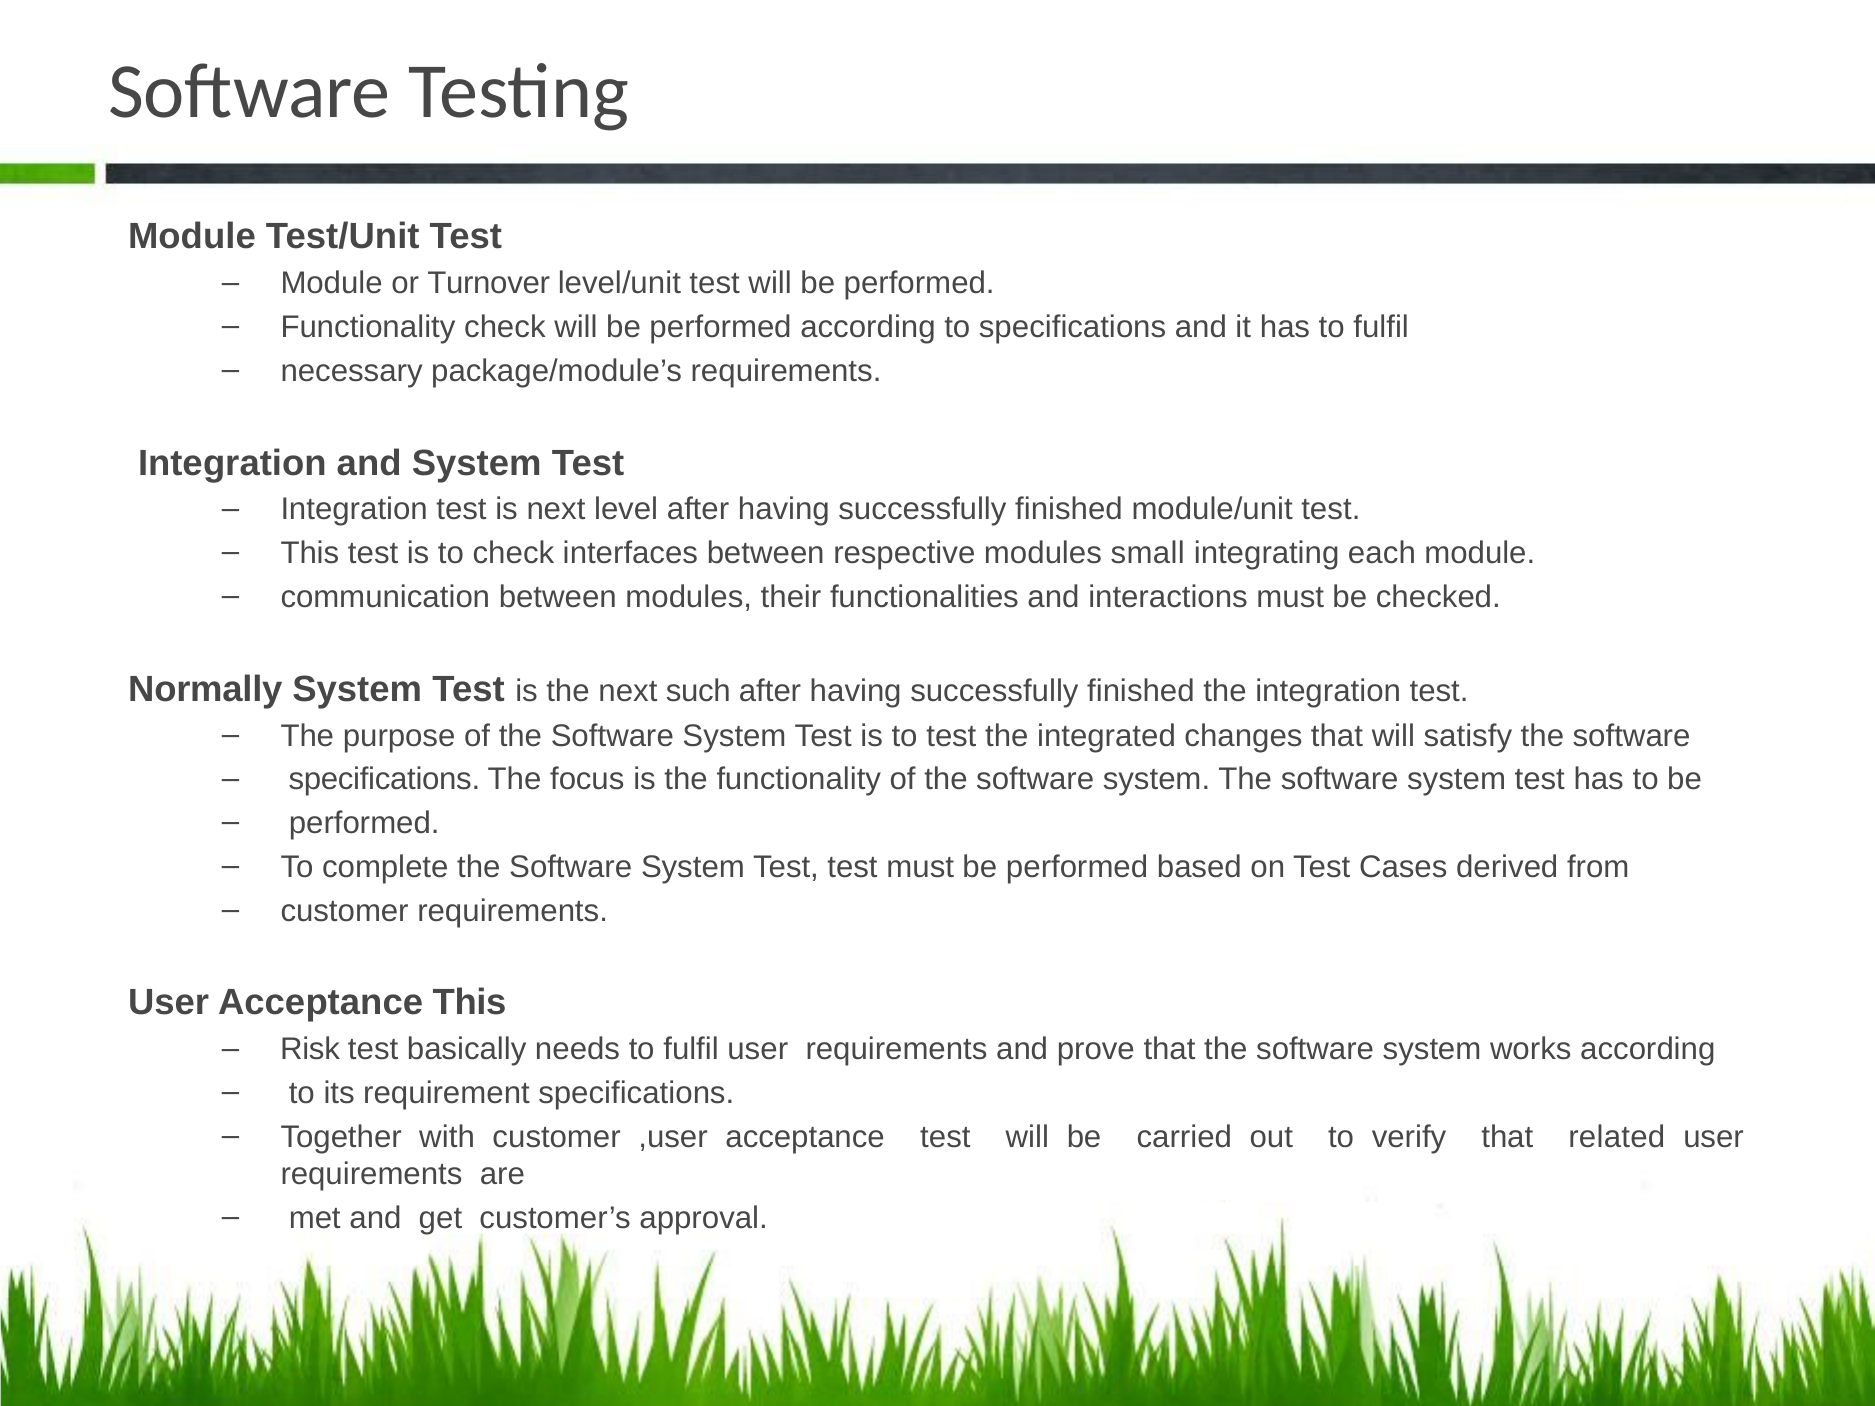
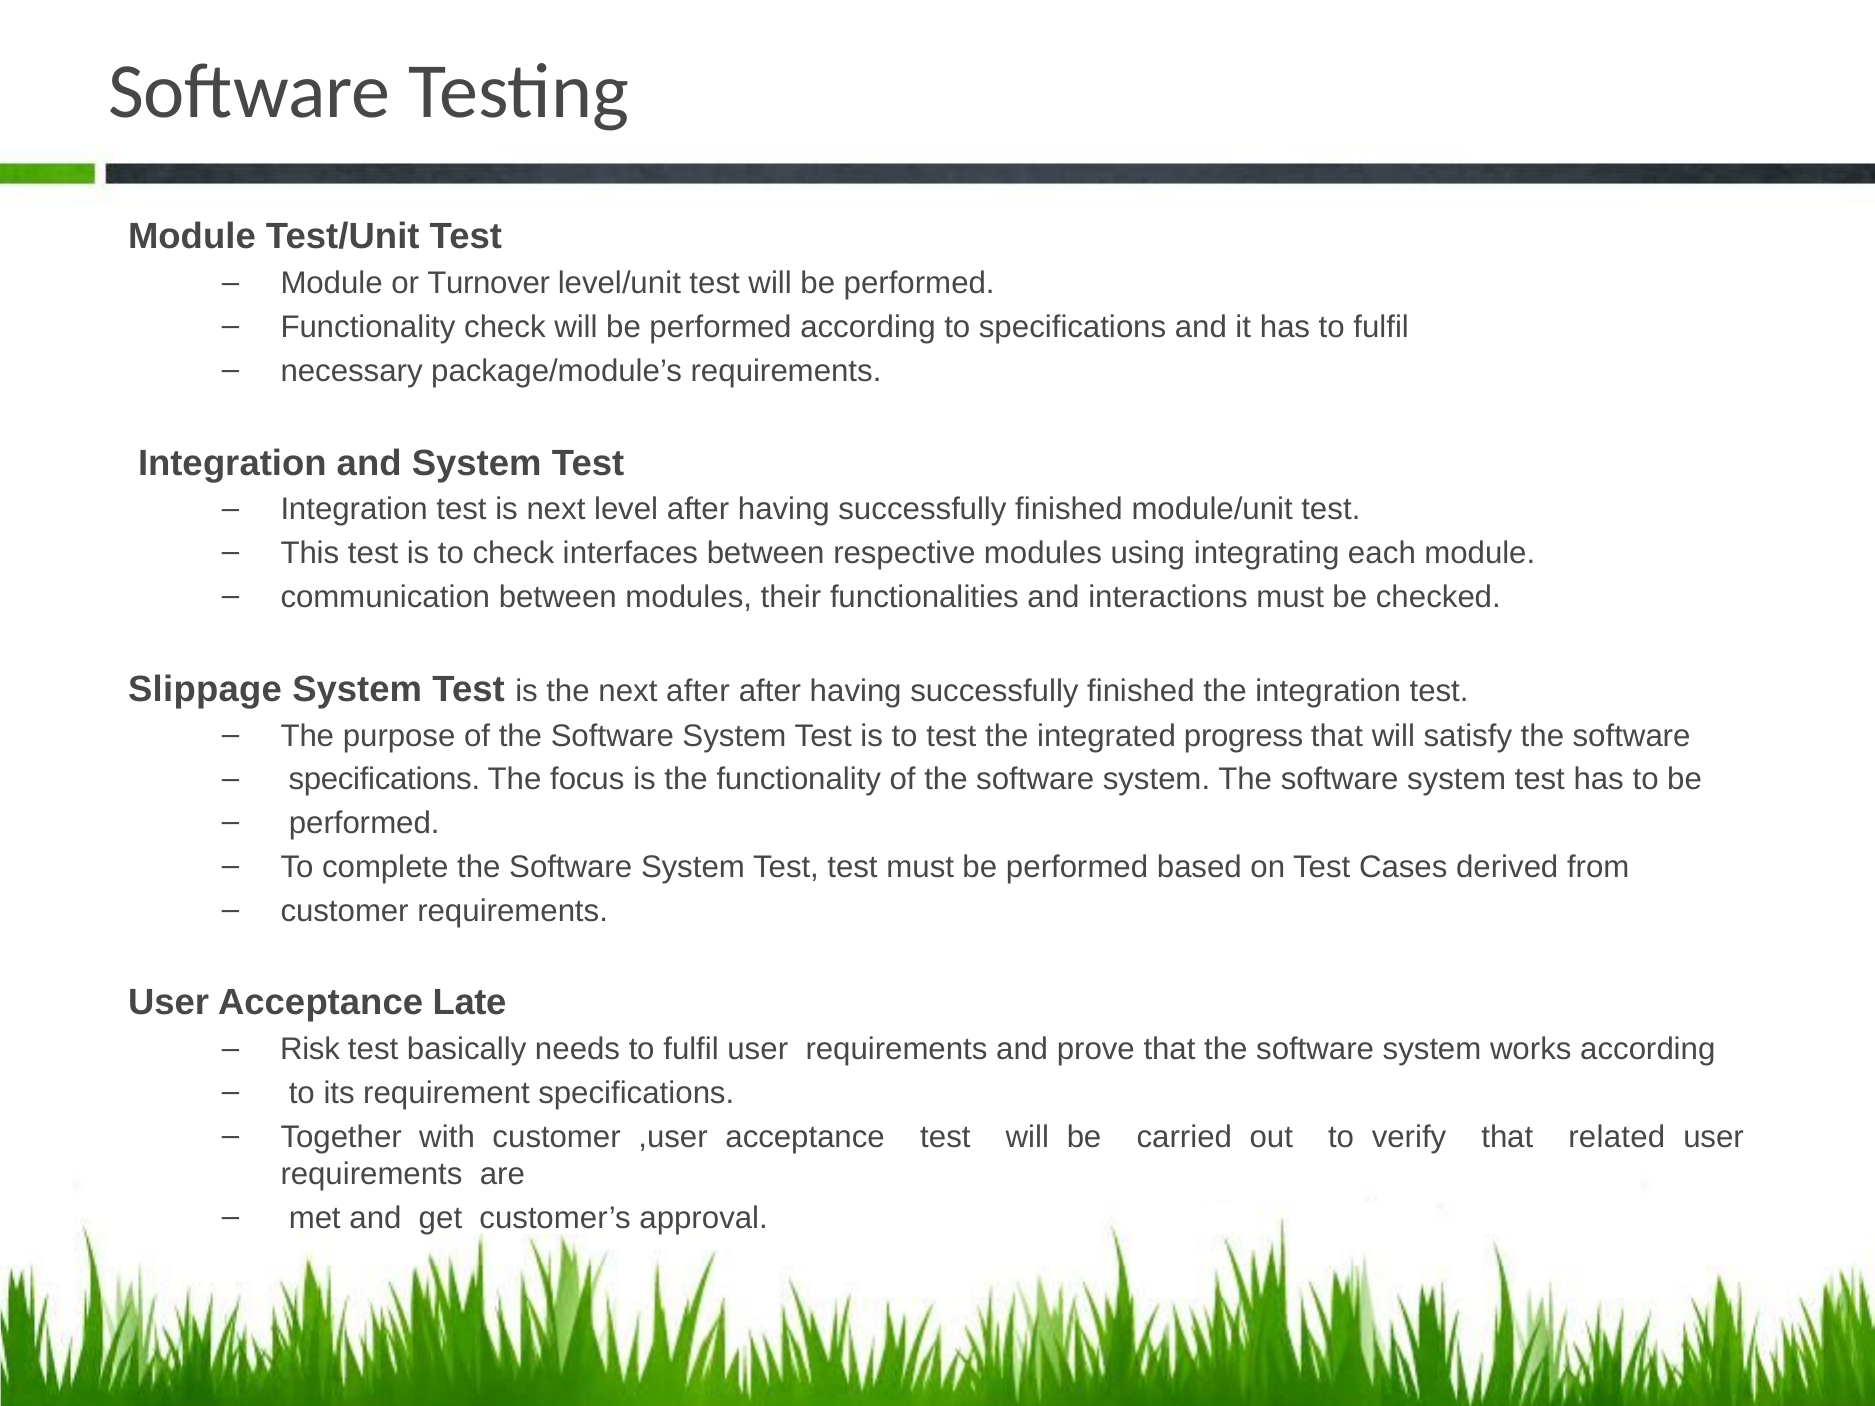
small: small -> using
Normally: Normally -> Slippage
next such: such -> after
changes: changes -> progress
Acceptance This: This -> Late
